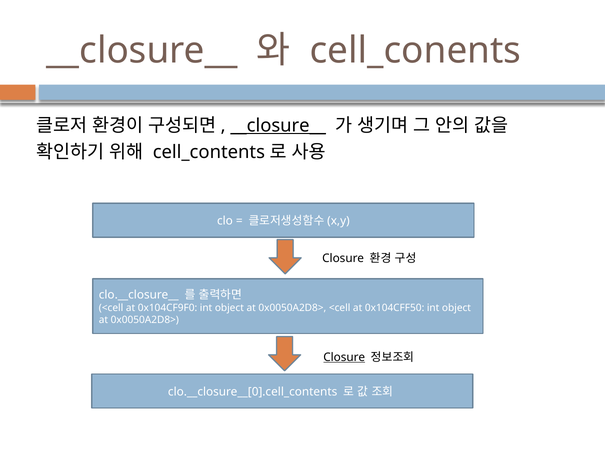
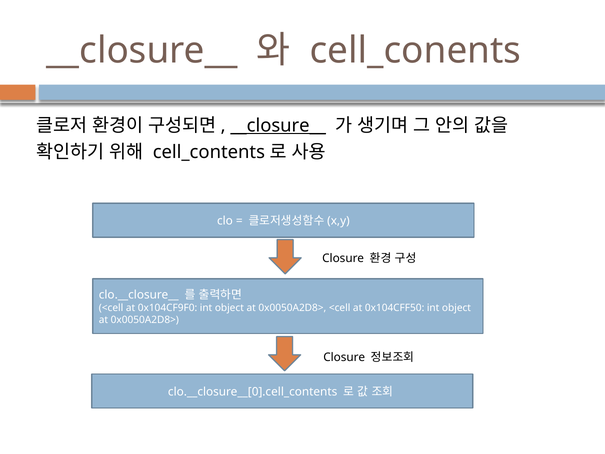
Closure at (344, 357) underline: present -> none
